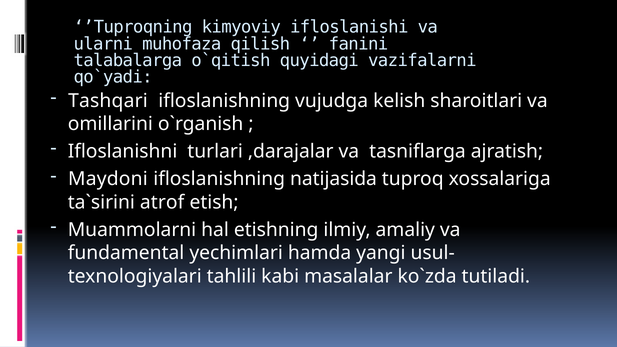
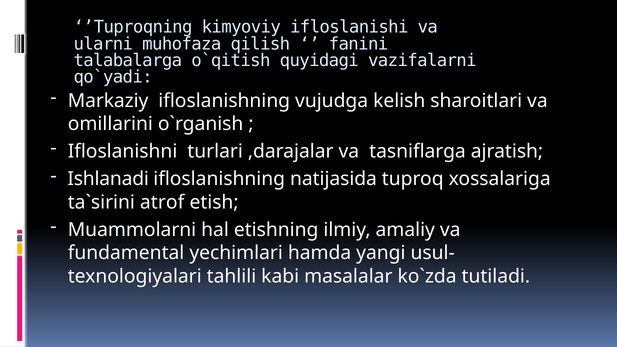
Tashqari: Tashqari -> Markaziy
Maydoni: Maydoni -> Ishlanadi
